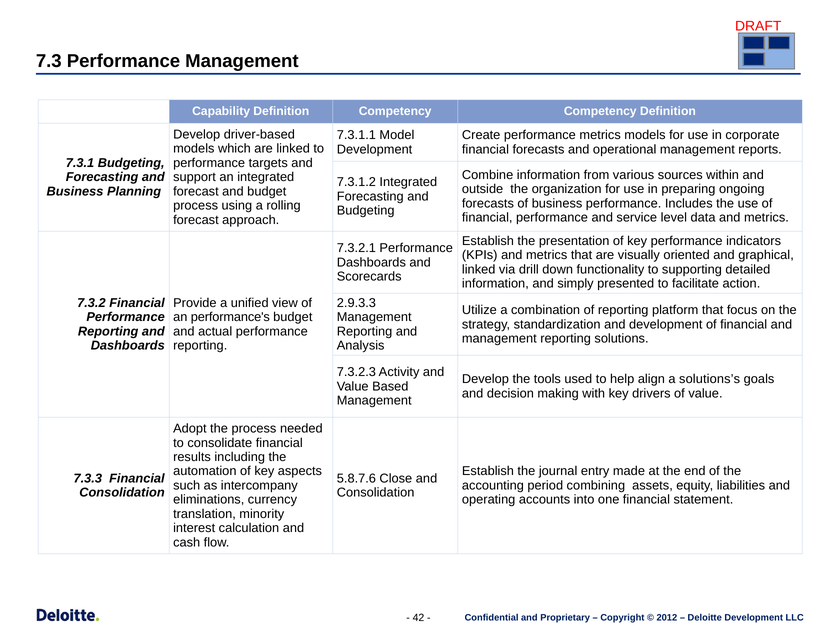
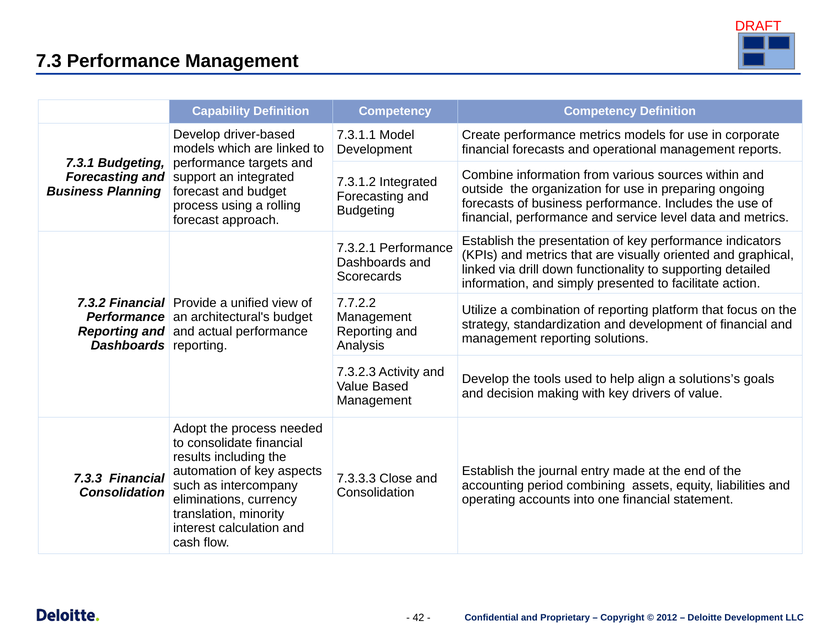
2.9.3.3: 2.9.3.3 -> 7.7.2.2
performance's: performance's -> architectural's
5.8.7.6: 5.8.7.6 -> 7.3.3.3
